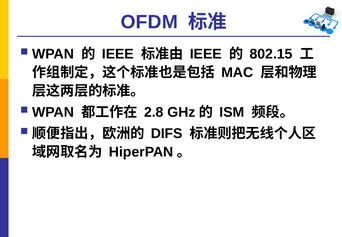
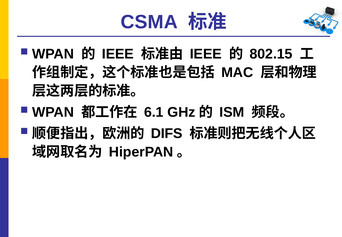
OFDM: OFDM -> CSMA
2.8: 2.8 -> 6.1
